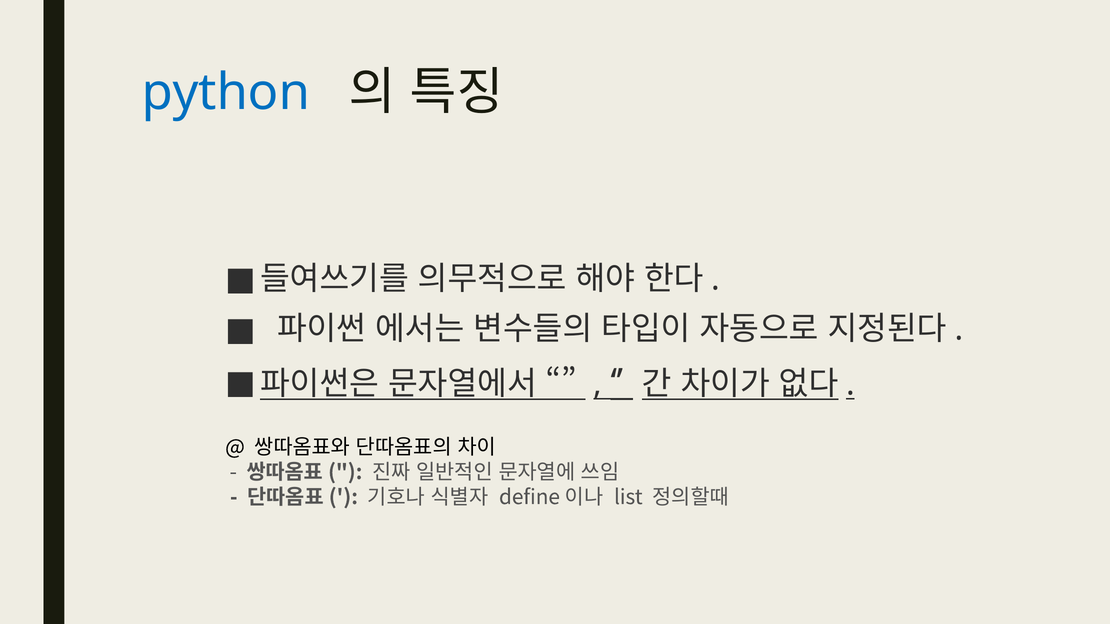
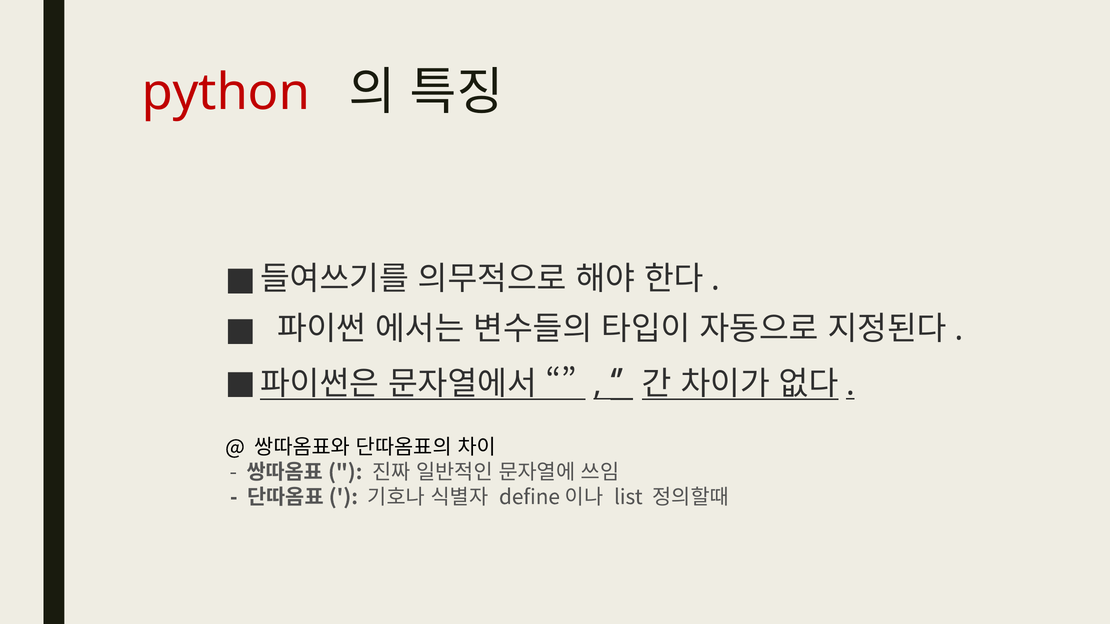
python colour: blue -> red
